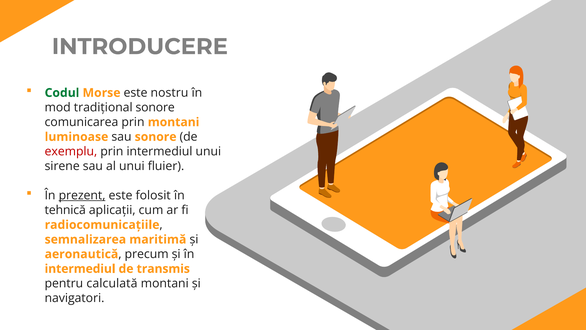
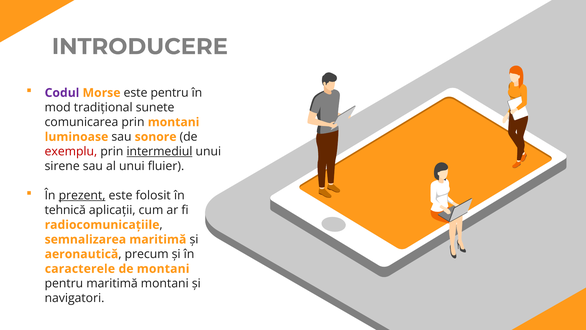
Codul colour: green -> purple
este nostru: nostru -> pentru
tradițional sonore: sonore -> sunete
intermediul at (159, 151) underline: none -> present
intermediul at (80, 269): intermediul -> caracterele
de transmis: transmis -> montani
pentru calculată: calculată -> maritimă
